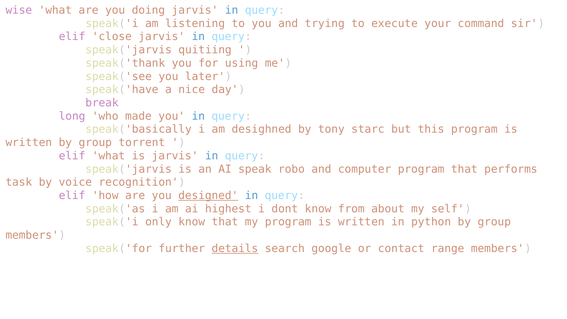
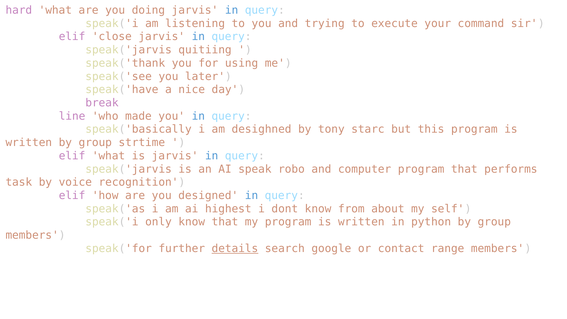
wise: wise -> hard
long: long -> line
torrent: torrent -> strtime
designed underline: present -> none
